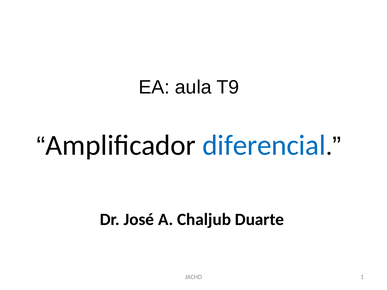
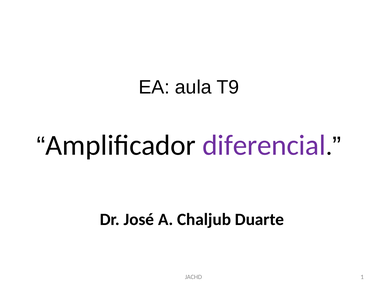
diferencial colour: blue -> purple
